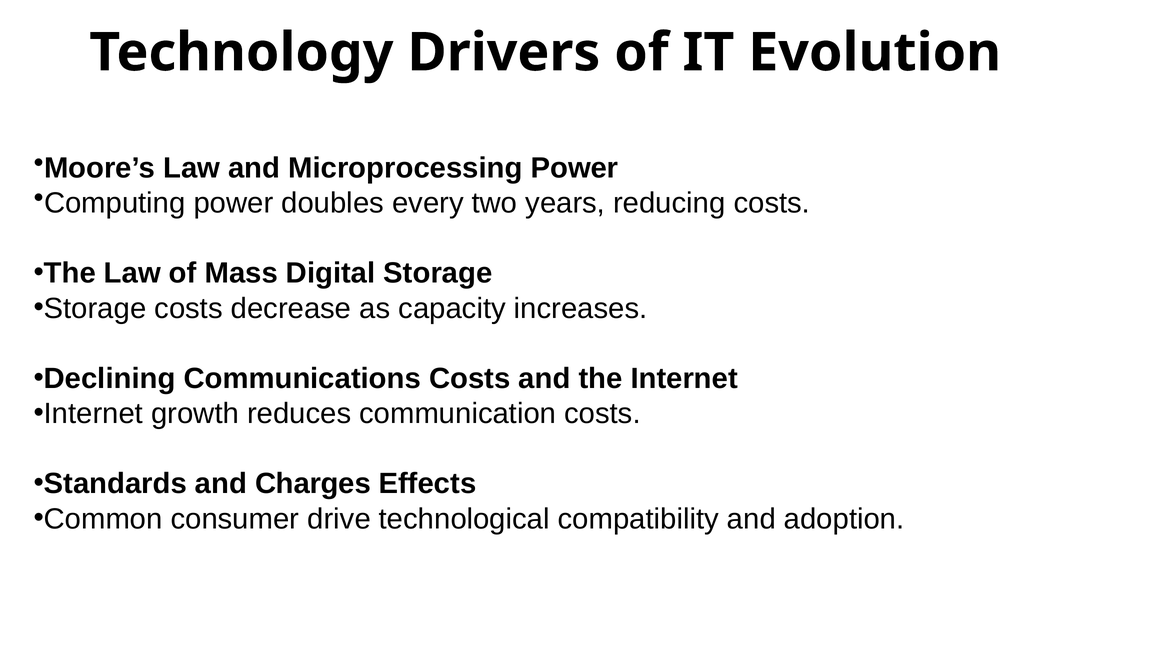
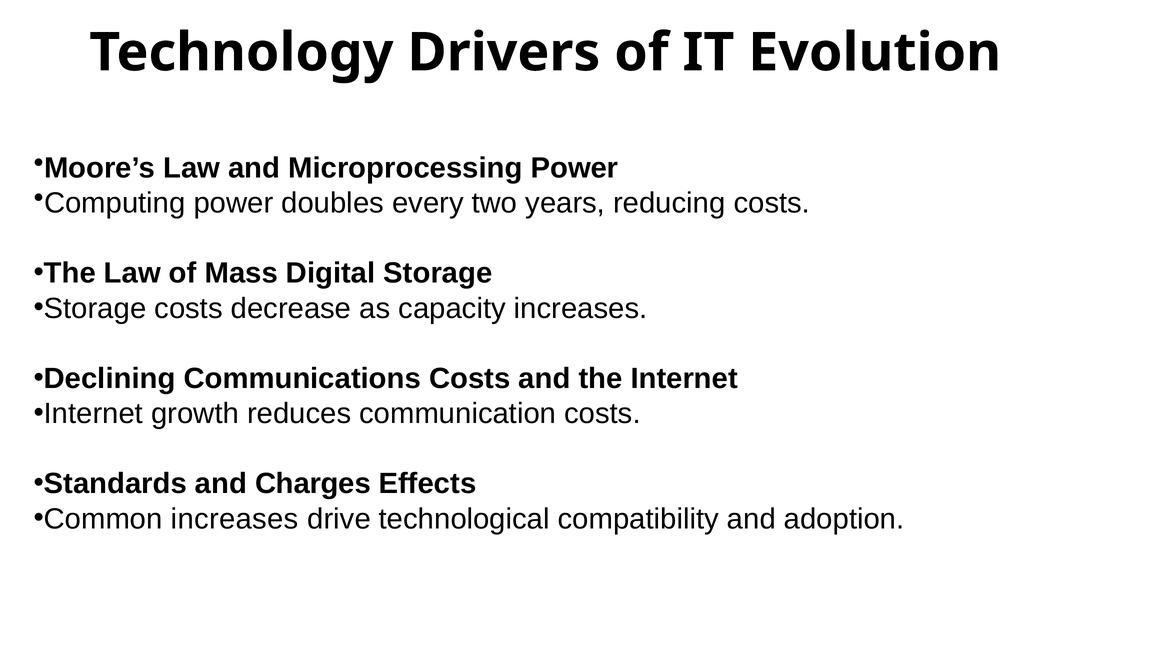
Common consumer: consumer -> increases
